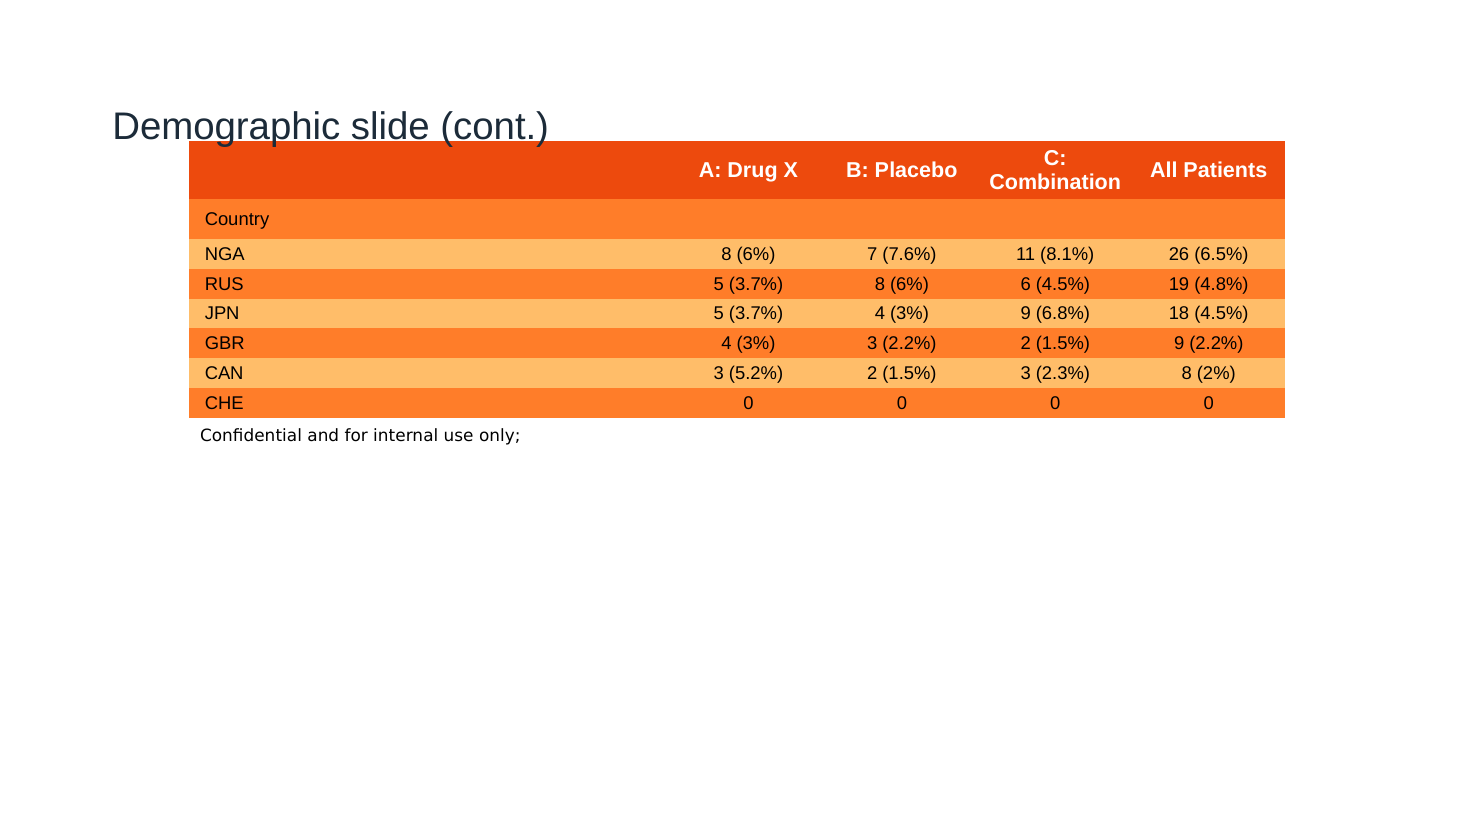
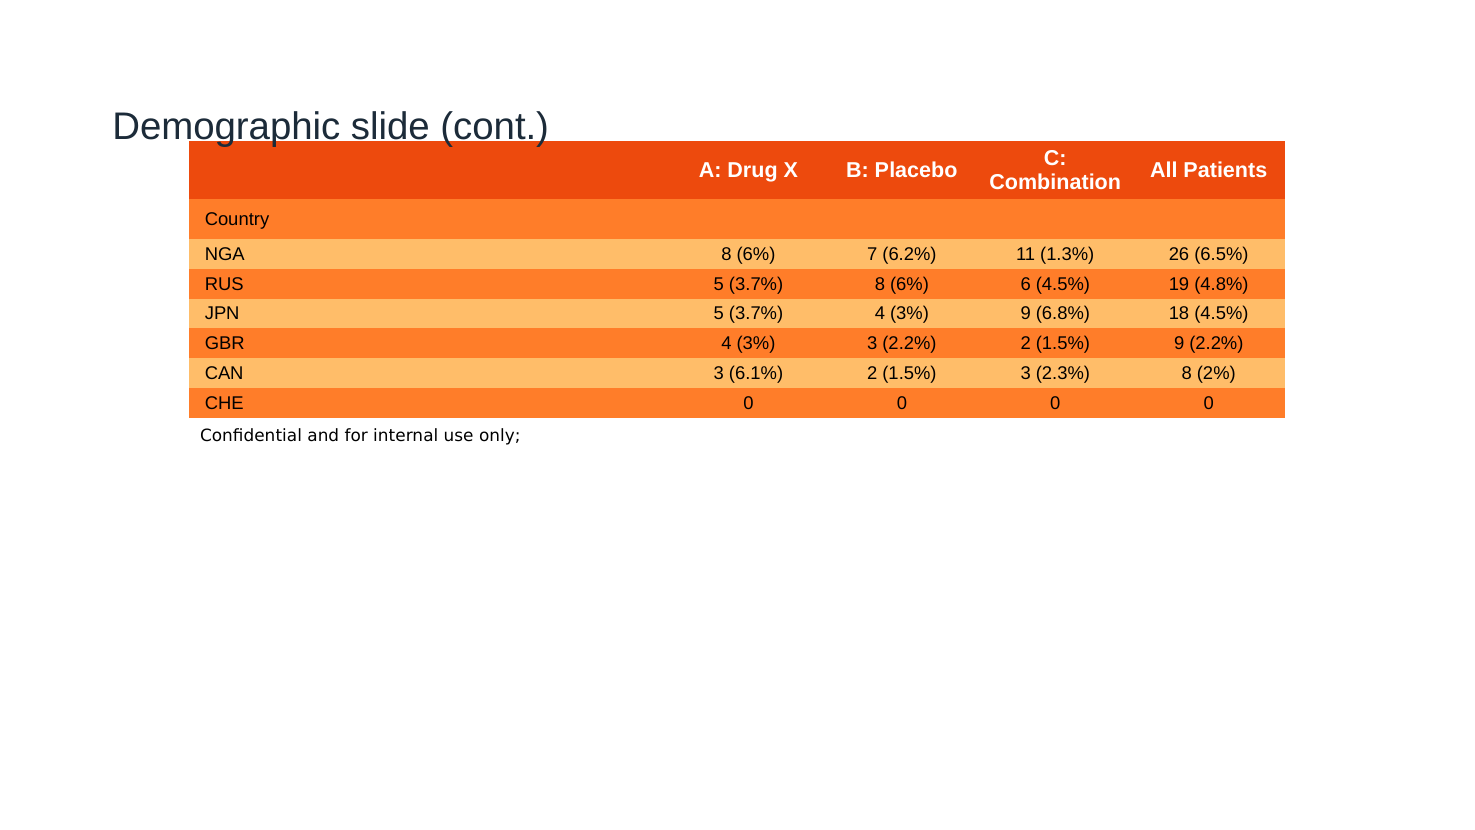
7.6%: 7.6% -> 6.2%
8.1%: 8.1% -> 1.3%
5.2%: 5.2% -> 6.1%
